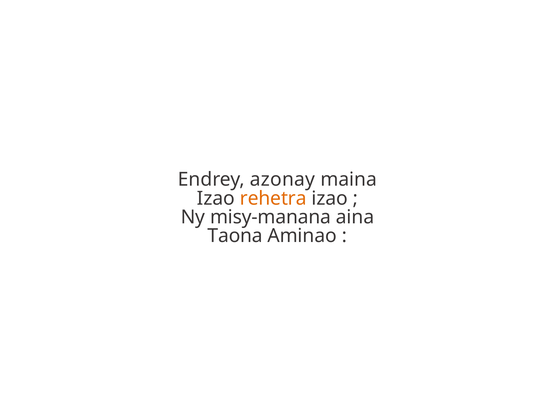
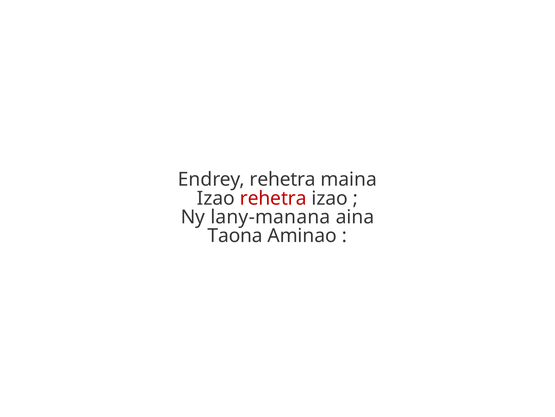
Endrey azonay: azonay -> rehetra
rehetra at (273, 198) colour: orange -> red
misy-manana: misy-manana -> lany-manana
